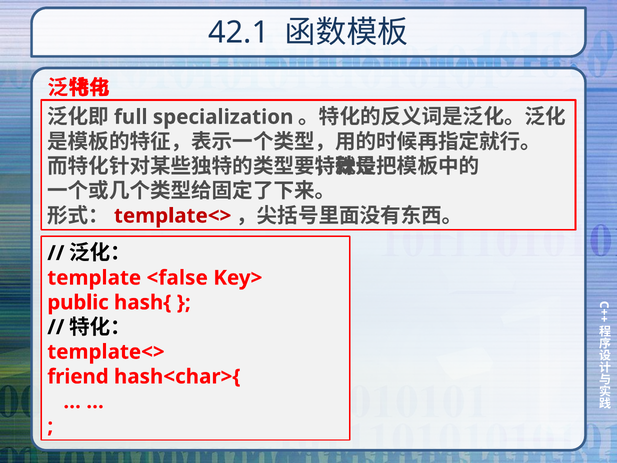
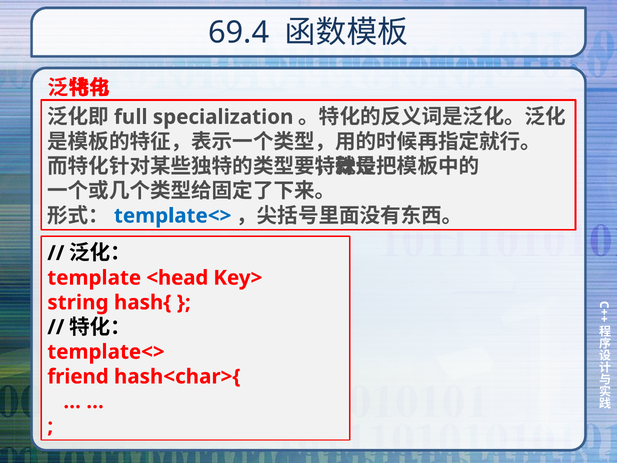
42.1: 42.1 -> 69.4
template<> at (173, 216) colour: red -> blue
<false: <false -> <head
public: public -> string
